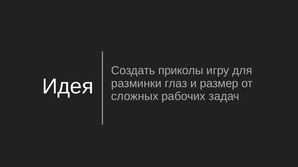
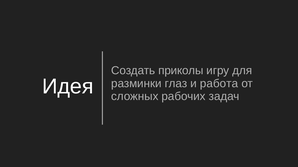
размер: размер -> работа
